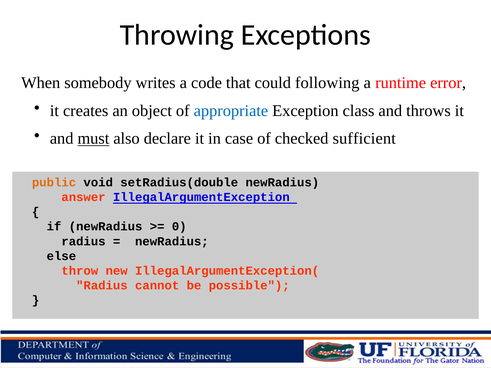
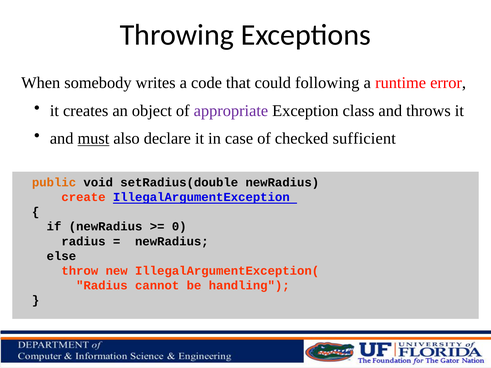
appropriate colour: blue -> purple
answer: answer -> create
possible: possible -> handling
